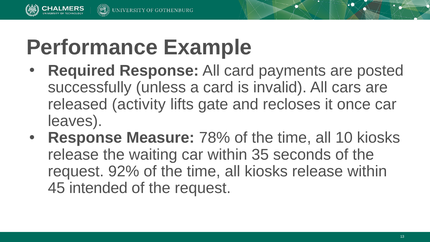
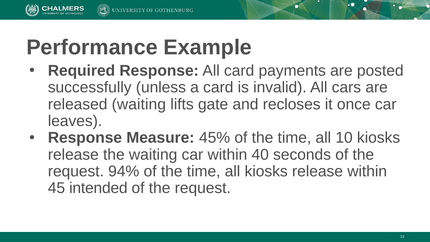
released activity: activity -> waiting
78%: 78% -> 45%
35: 35 -> 40
92%: 92% -> 94%
